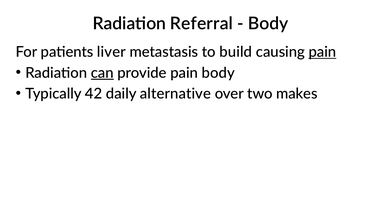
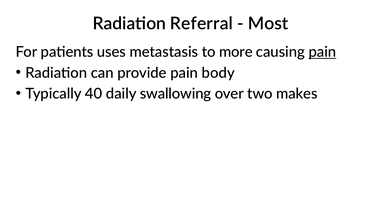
Body at (268, 24): Body -> Most
liver: liver -> uses
build: build -> more
can underline: present -> none
42: 42 -> 40
alternative: alternative -> swallowing
